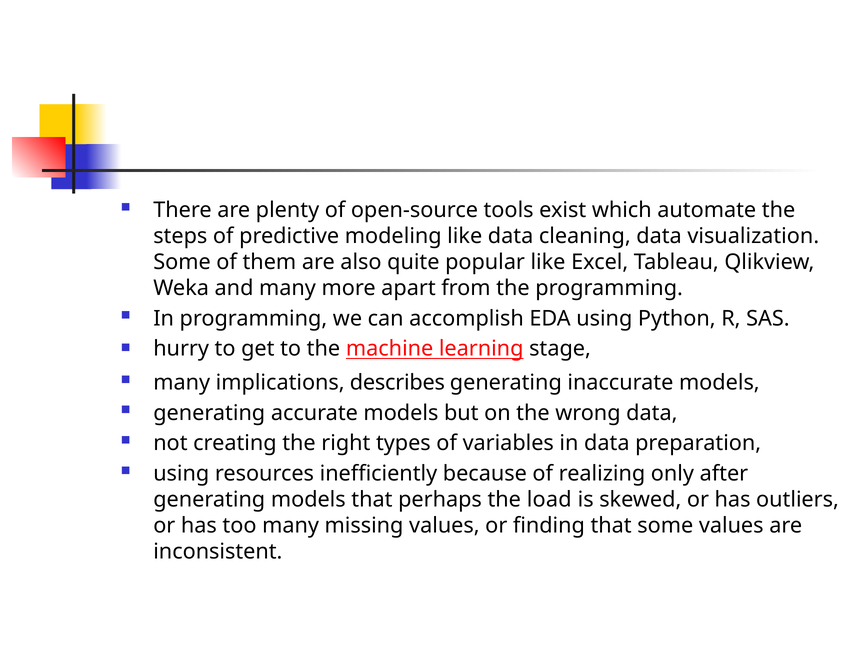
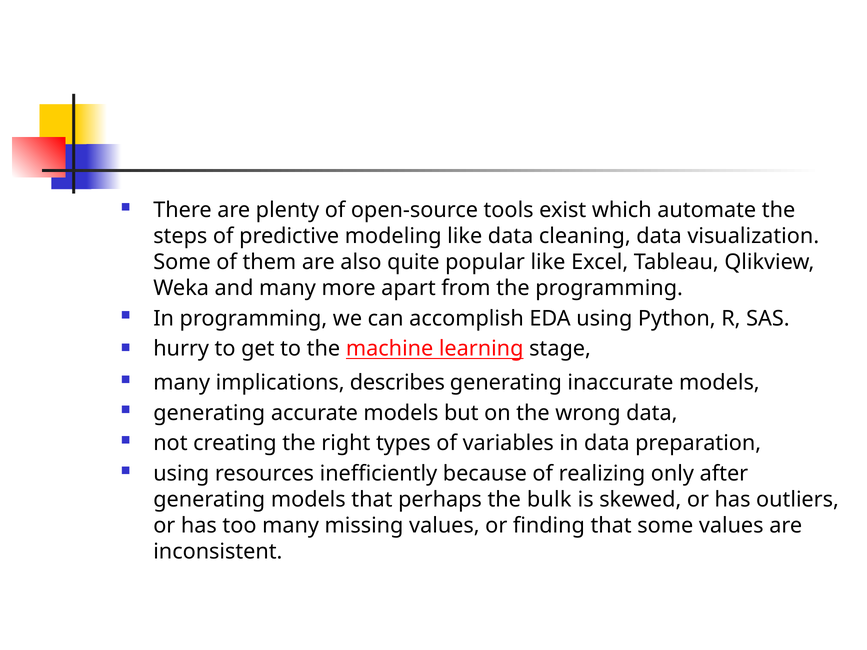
load: load -> bulk
